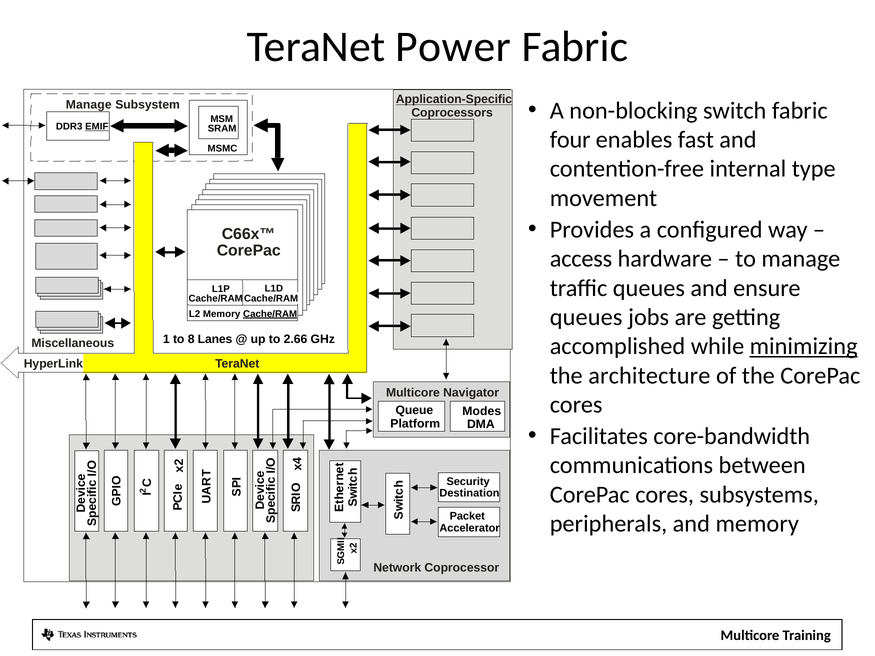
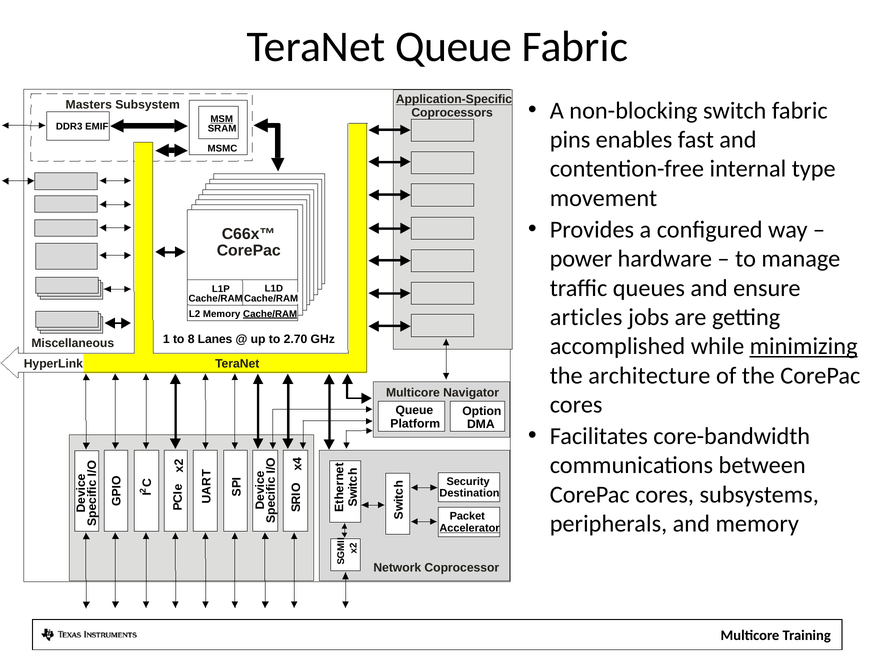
TeraNet Power: Power -> Queue
Manage at (89, 105): Manage -> Masters
MSM underline: none -> present
EMIF underline: present -> none
four: four -> pins
access: access -> power
queues at (586, 317): queues -> articles
2.66: 2.66 -> 2.70
Modes: Modes -> Option
Accelerator underline: none -> present
